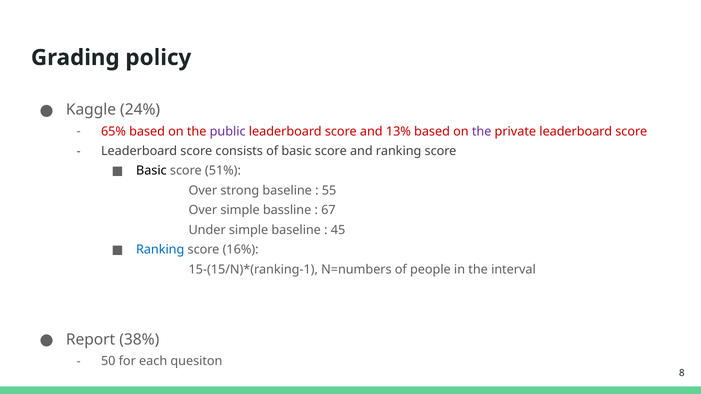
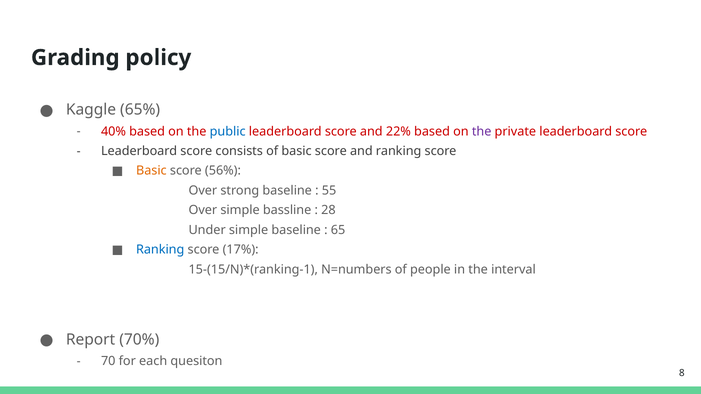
24%: 24% -> 65%
65%: 65% -> 40%
public colour: purple -> blue
13%: 13% -> 22%
Basic at (151, 171) colour: black -> orange
51%: 51% -> 56%
67: 67 -> 28
45: 45 -> 65
16%: 16% -> 17%
38%: 38% -> 70%
50: 50 -> 70
